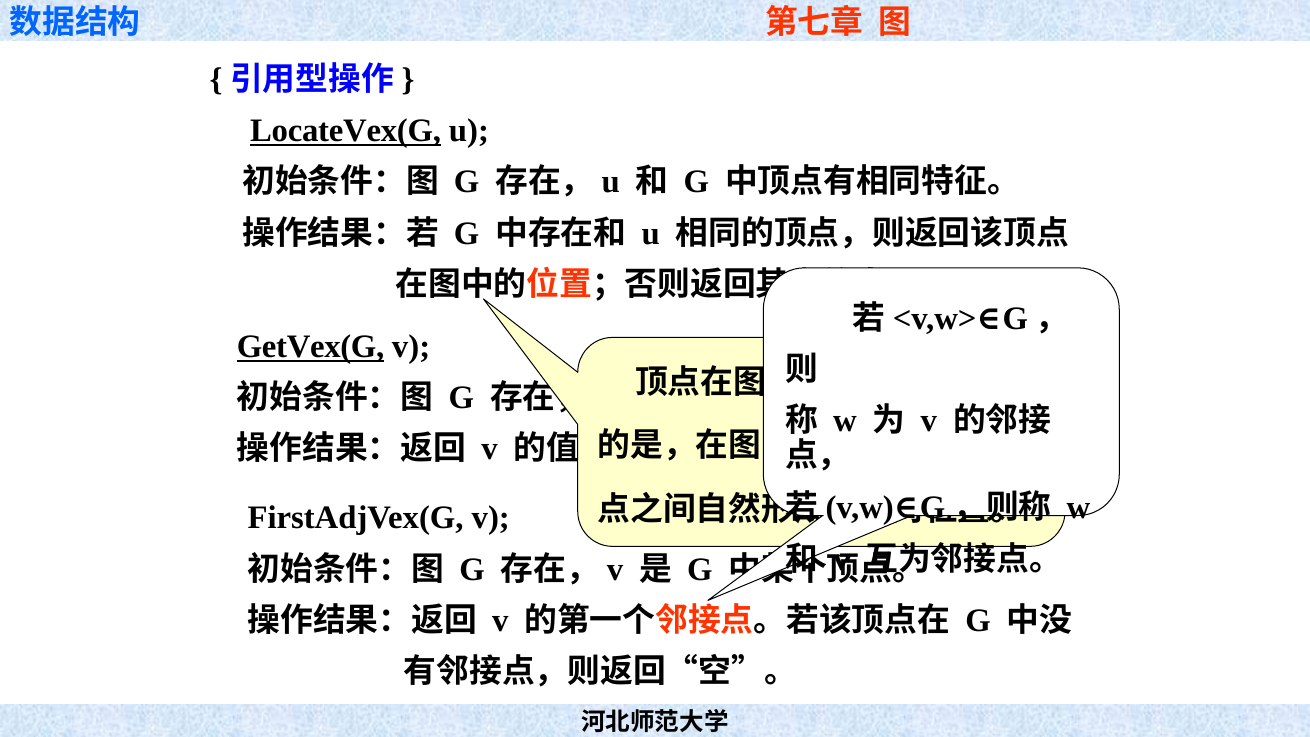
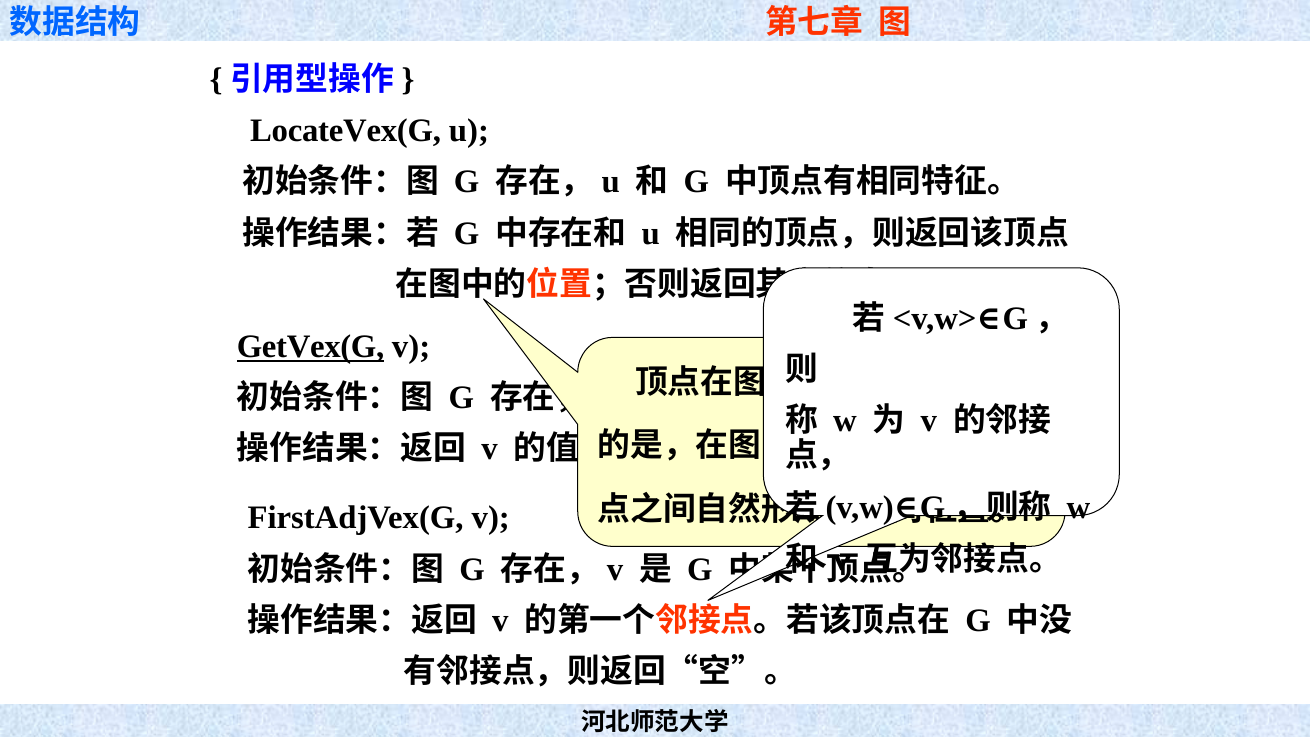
LocateVex(G underline: present -> none
